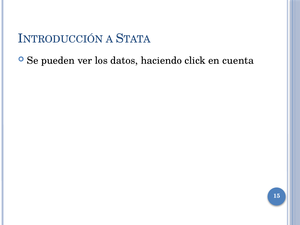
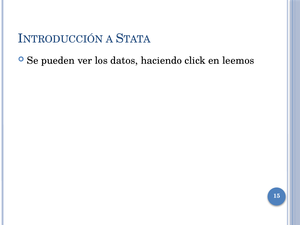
cuenta: cuenta -> leemos
